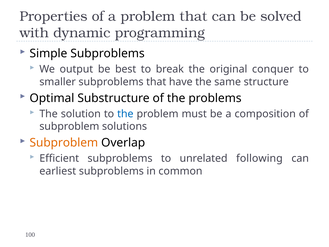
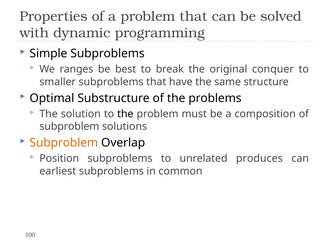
output: output -> ranges
the at (125, 114) colour: blue -> black
Efficient: Efficient -> Position
following: following -> produces
